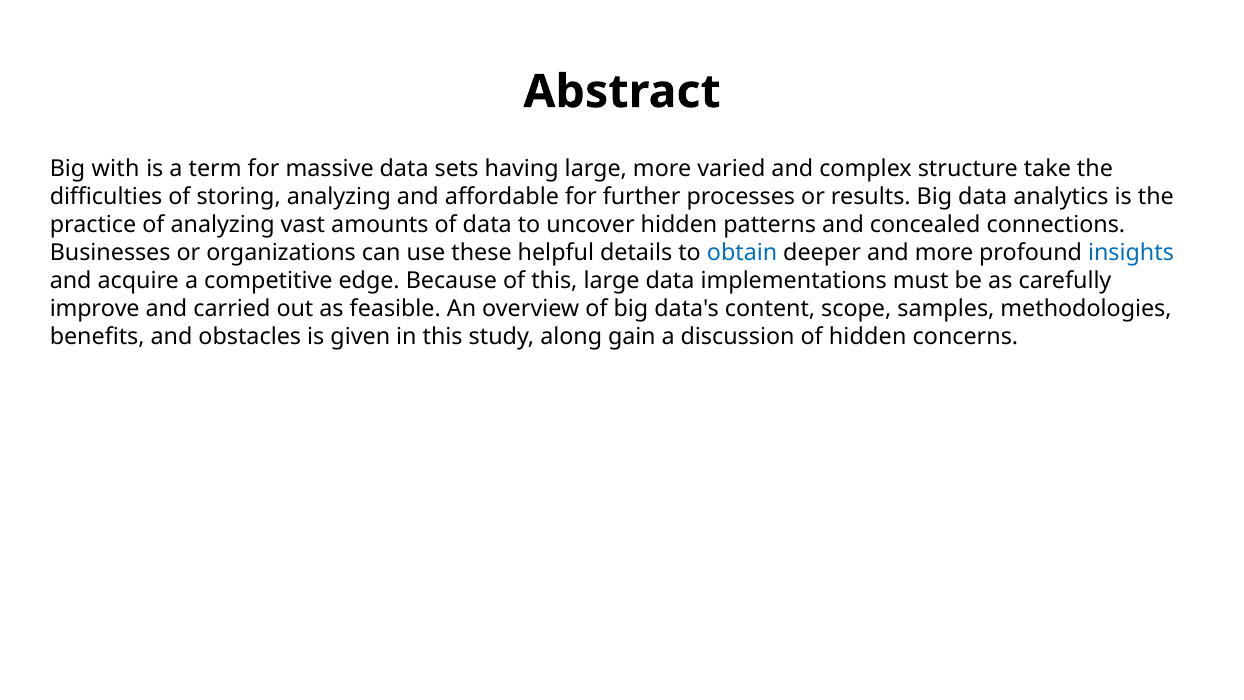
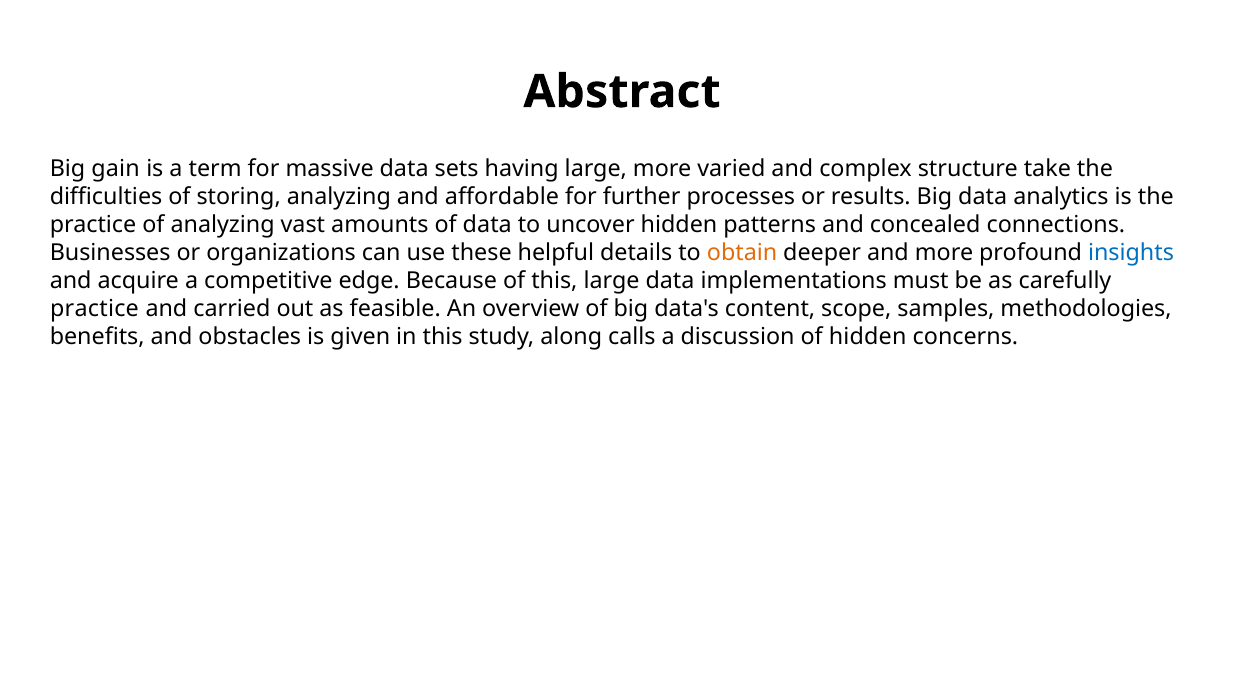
with: with -> gain
obtain colour: blue -> orange
improve at (95, 309): improve -> practice
gain: gain -> calls
